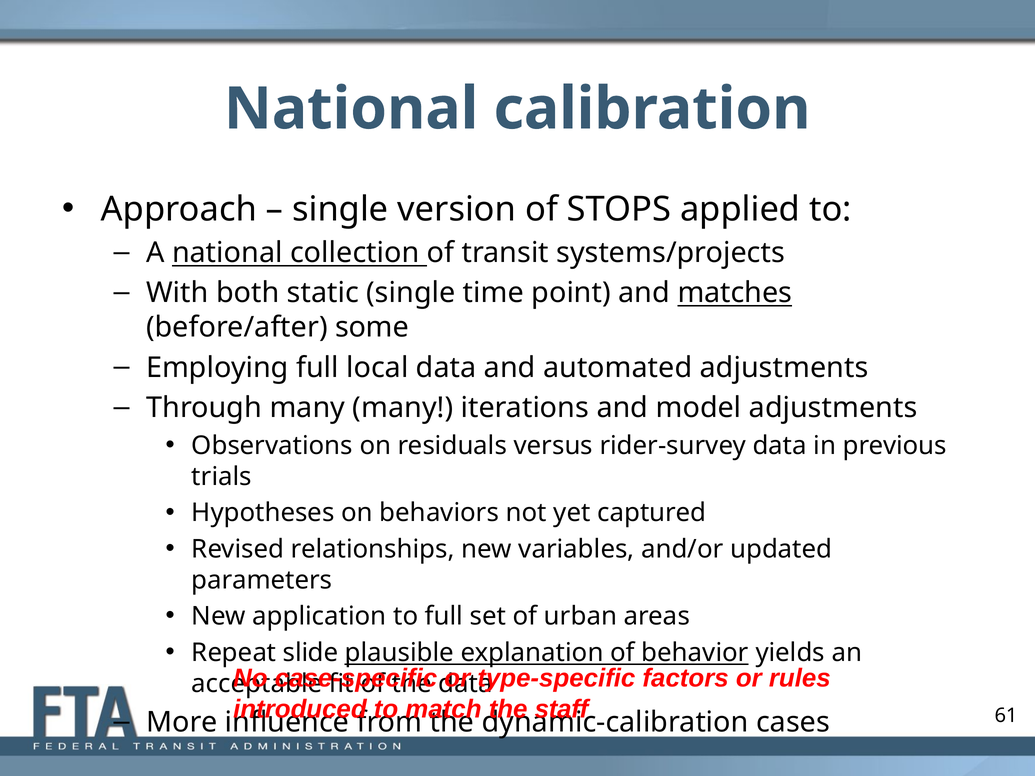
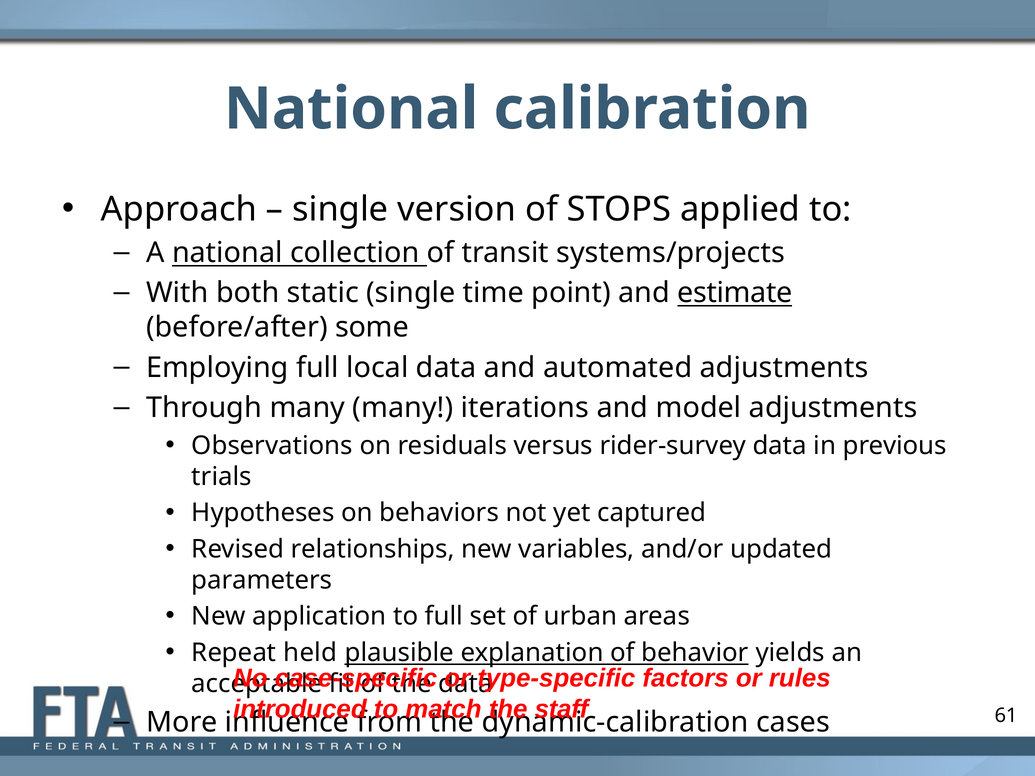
matches: matches -> estimate
slide: slide -> held
